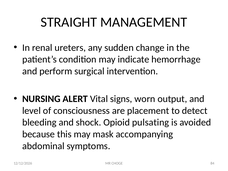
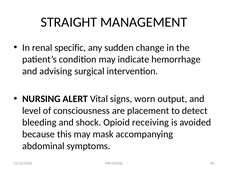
ureters: ureters -> specific
perform: perform -> advising
pulsating: pulsating -> receiving
